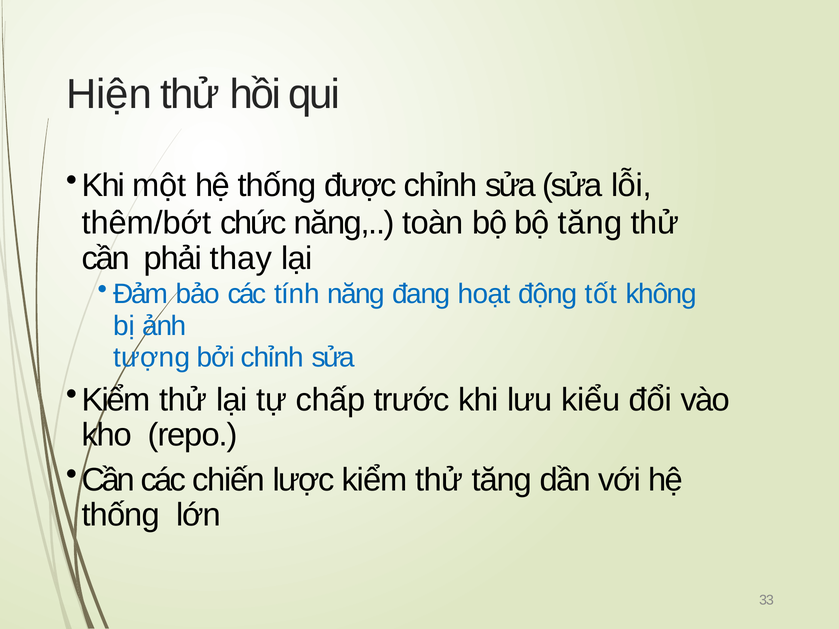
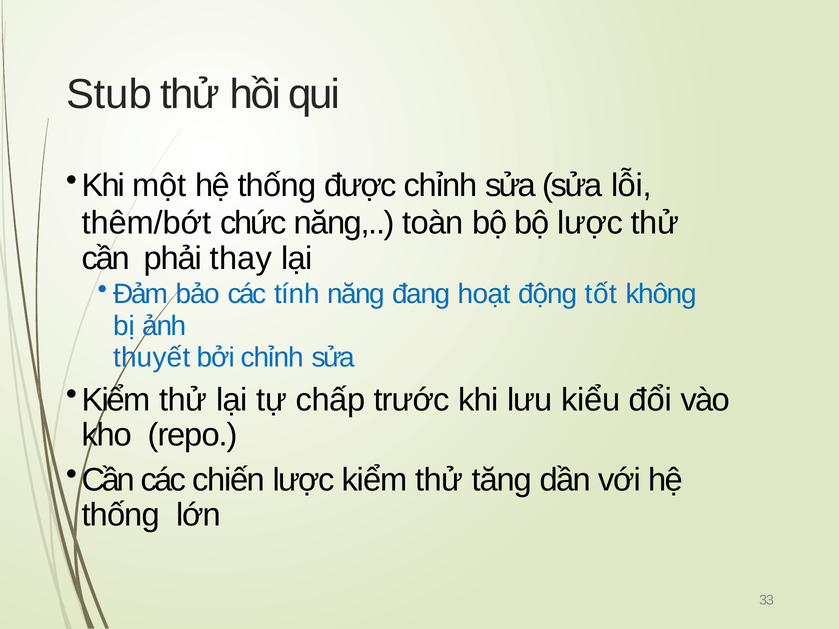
Hiện: Hiện -> Stub
bộ tăng: tăng -> lược
tượng: tượng -> thuyết
